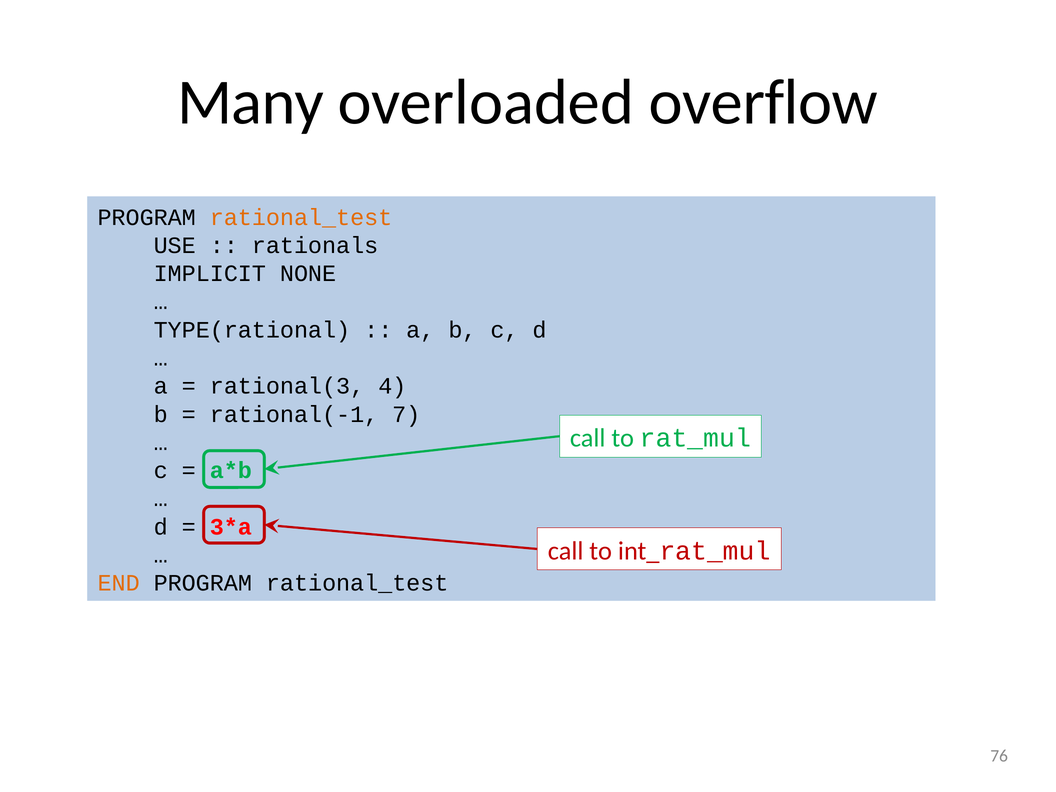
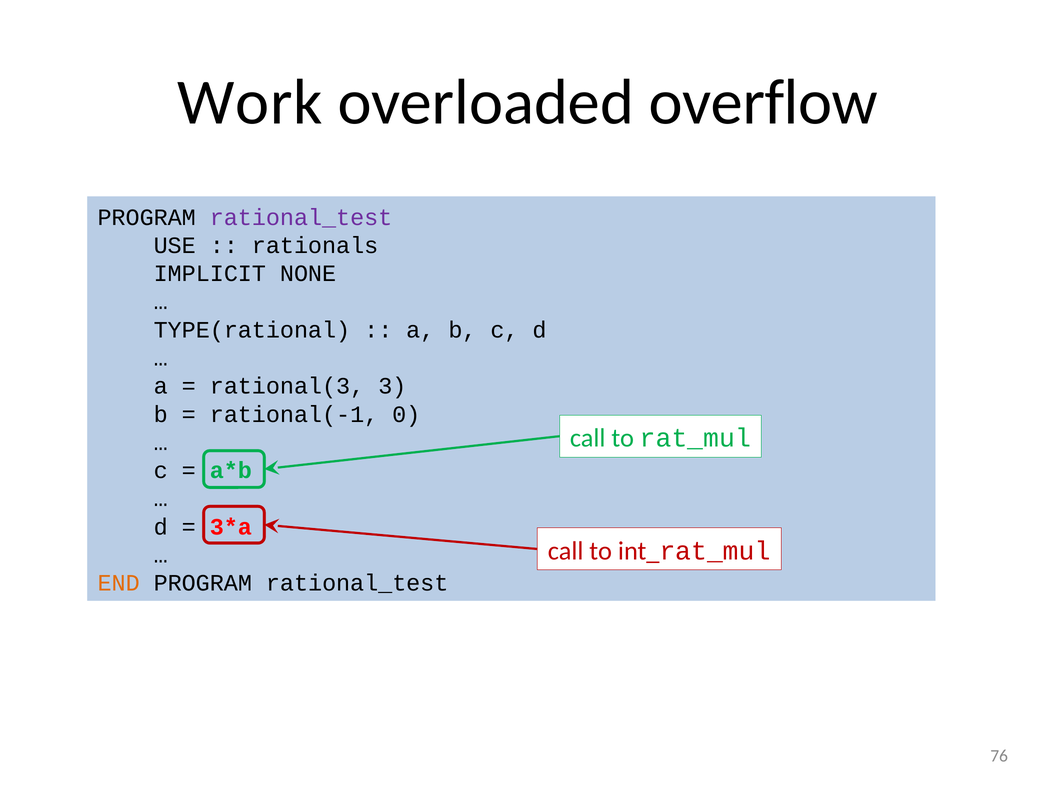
Many: Many -> Work
rational_test at (301, 217) colour: orange -> purple
4: 4 -> 3
7: 7 -> 0
